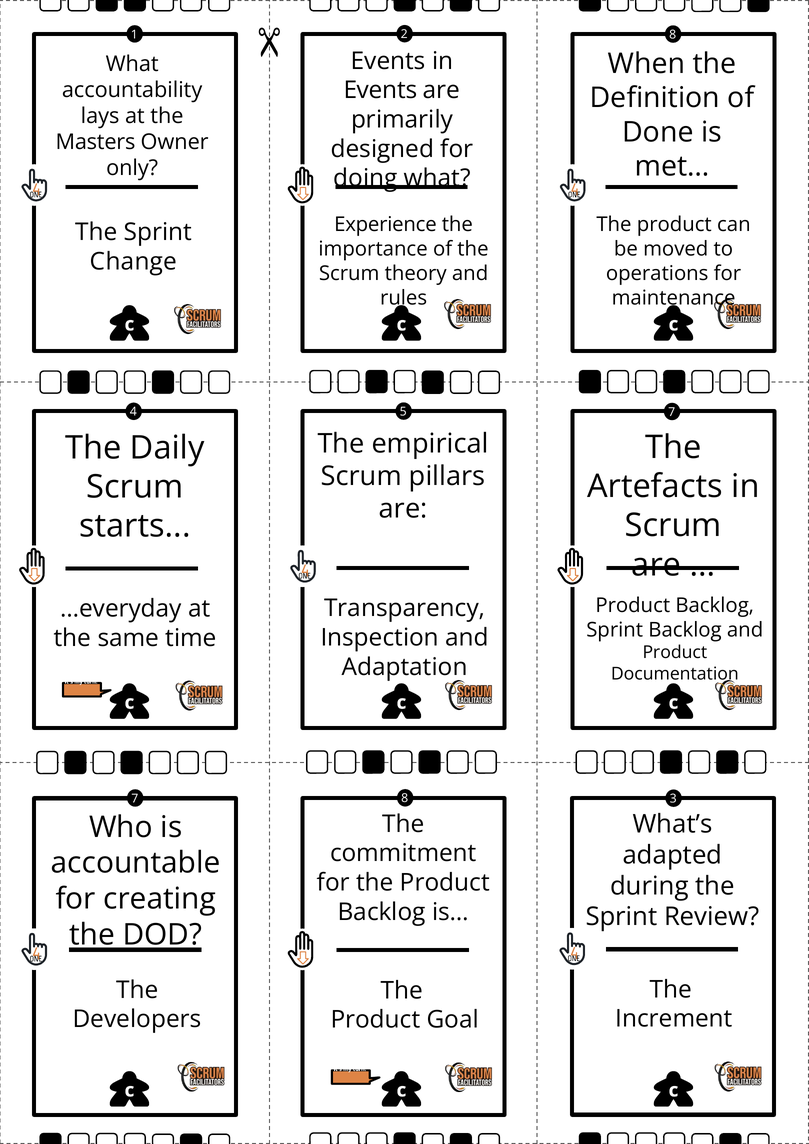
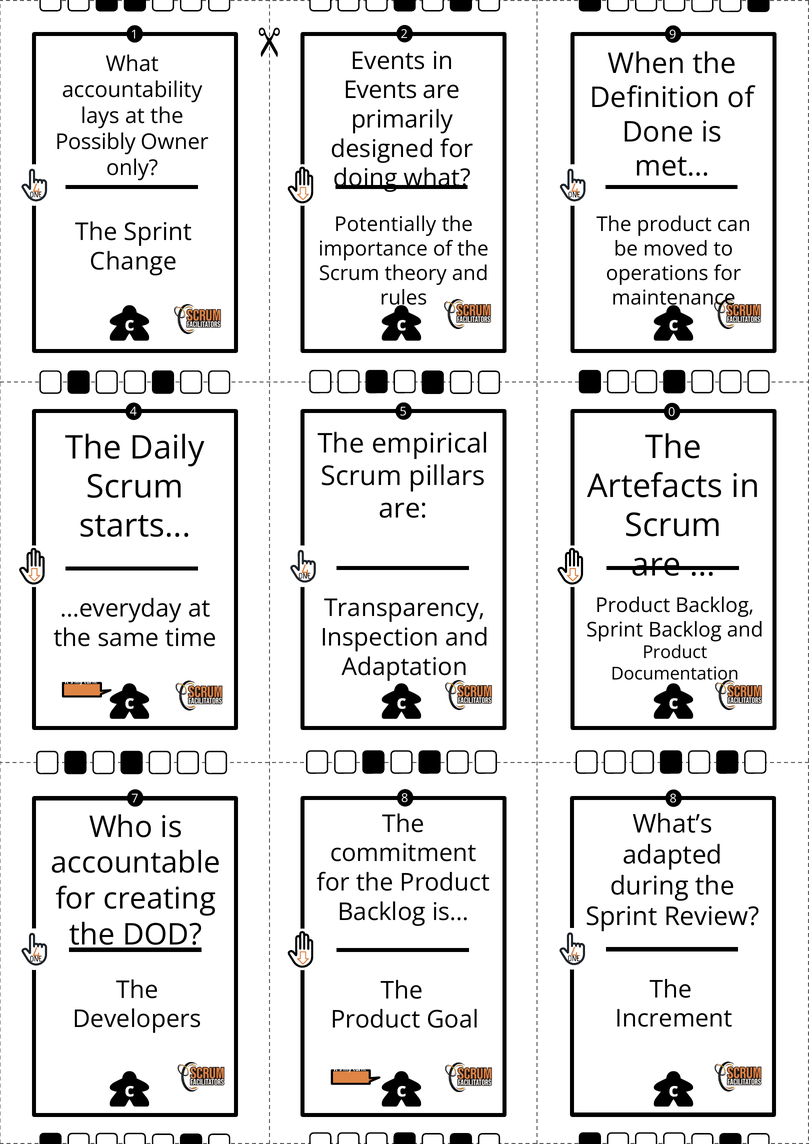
1 8: 8 -> 9
Masters: Masters -> Possibly
Experience: Experience -> Potentially
4 7: 7 -> 0
7 3: 3 -> 8
